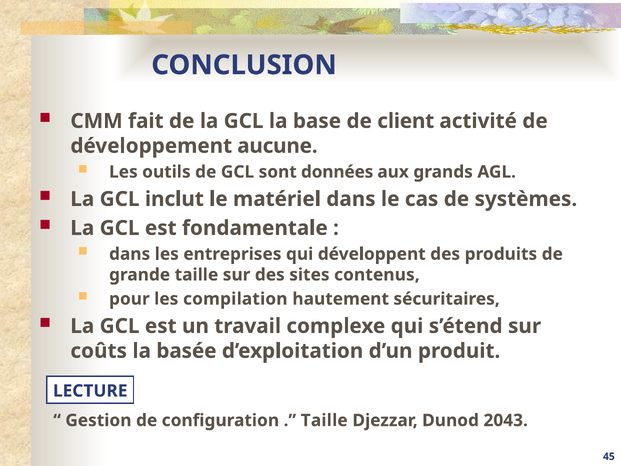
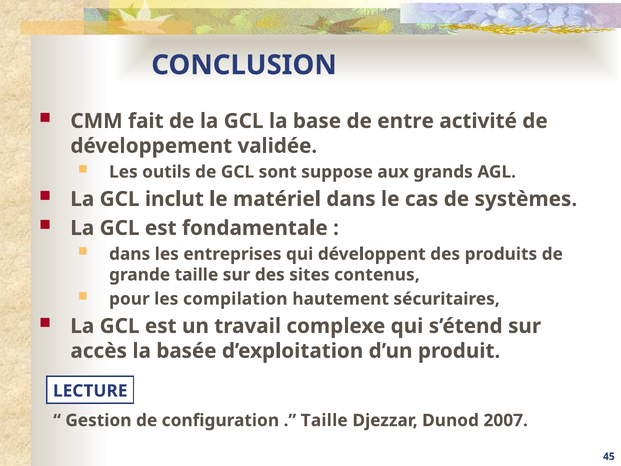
client: client -> entre
aucune: aucune -> validée
données: données -> suppose
coûts: coûts -> accès
2043: 2043 -> 2007
